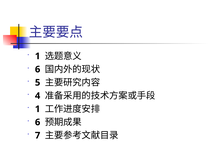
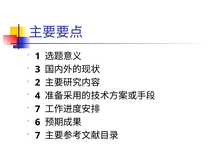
6 at (38, 69): 6 -> 3
5: 5 -> 2
1 at (38, 109): 1 -> 7
